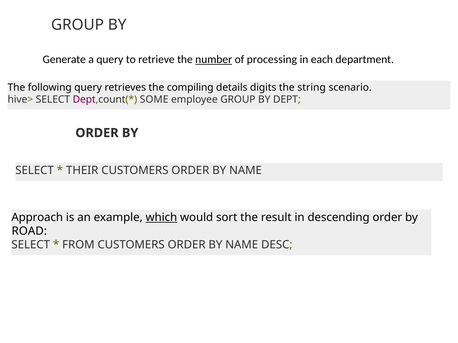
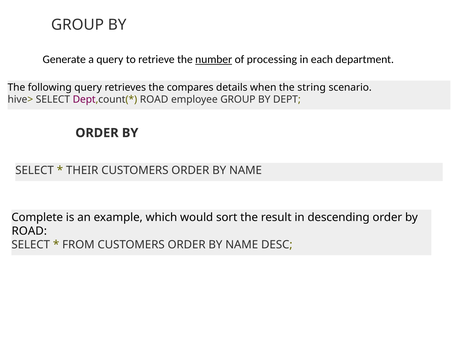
compiling: compiling -> compares
digits: digits -> when
SOME at (154, 100): SOME -> ROAD
Approach: Approach -> Complete
which underline: present -> none
